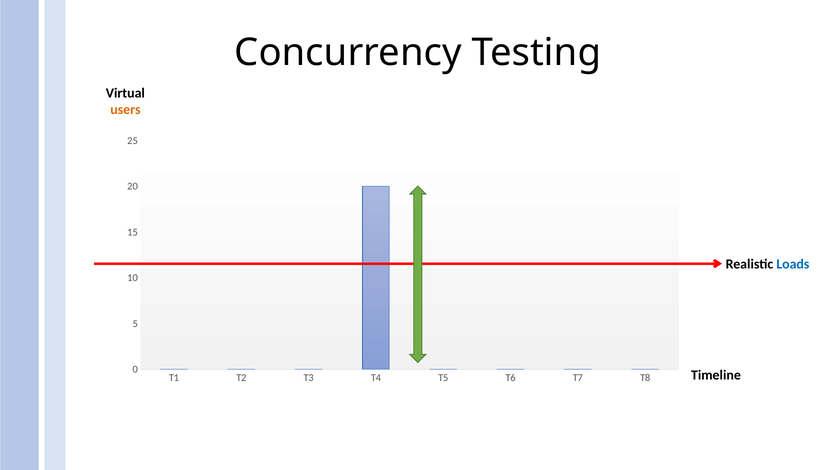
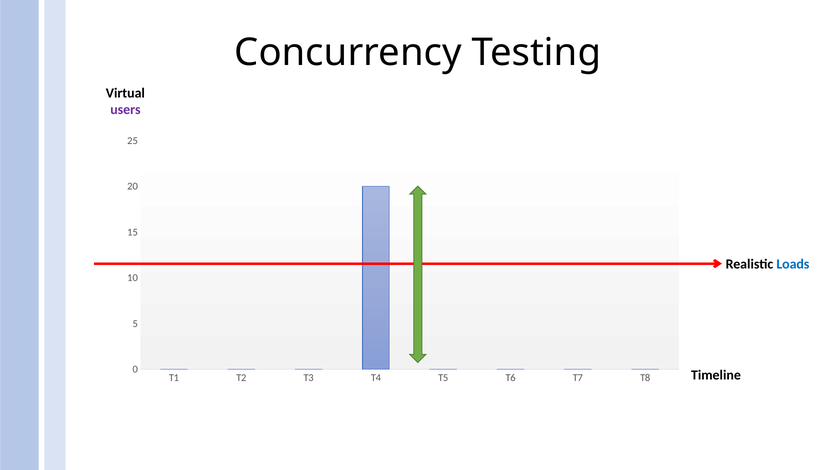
users colour: orange -> purple
